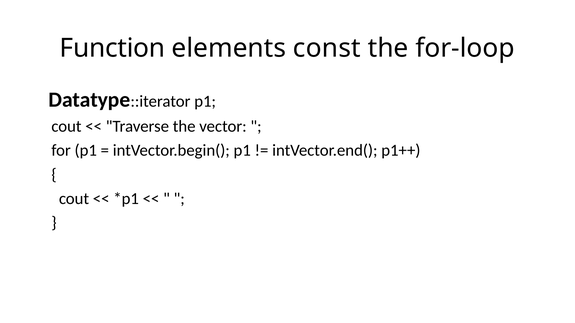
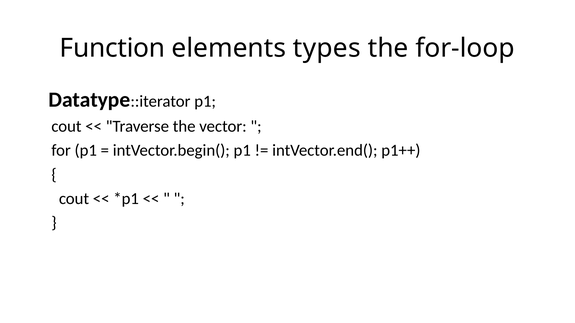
const: const -> types
